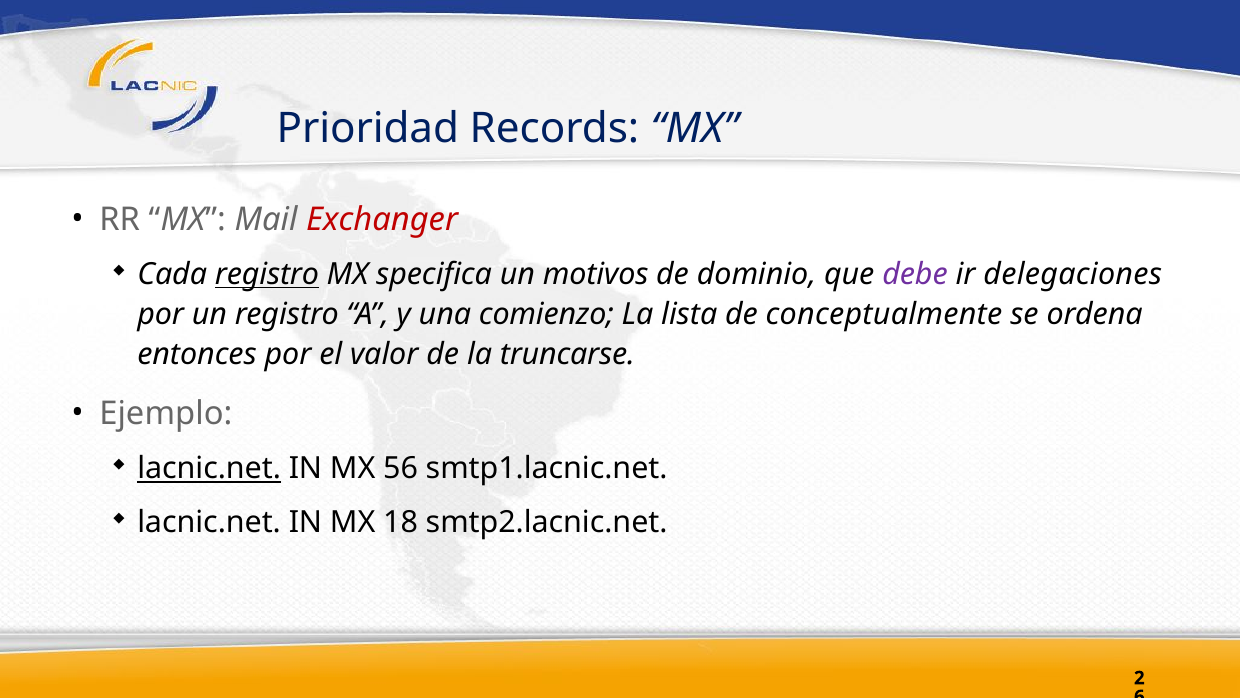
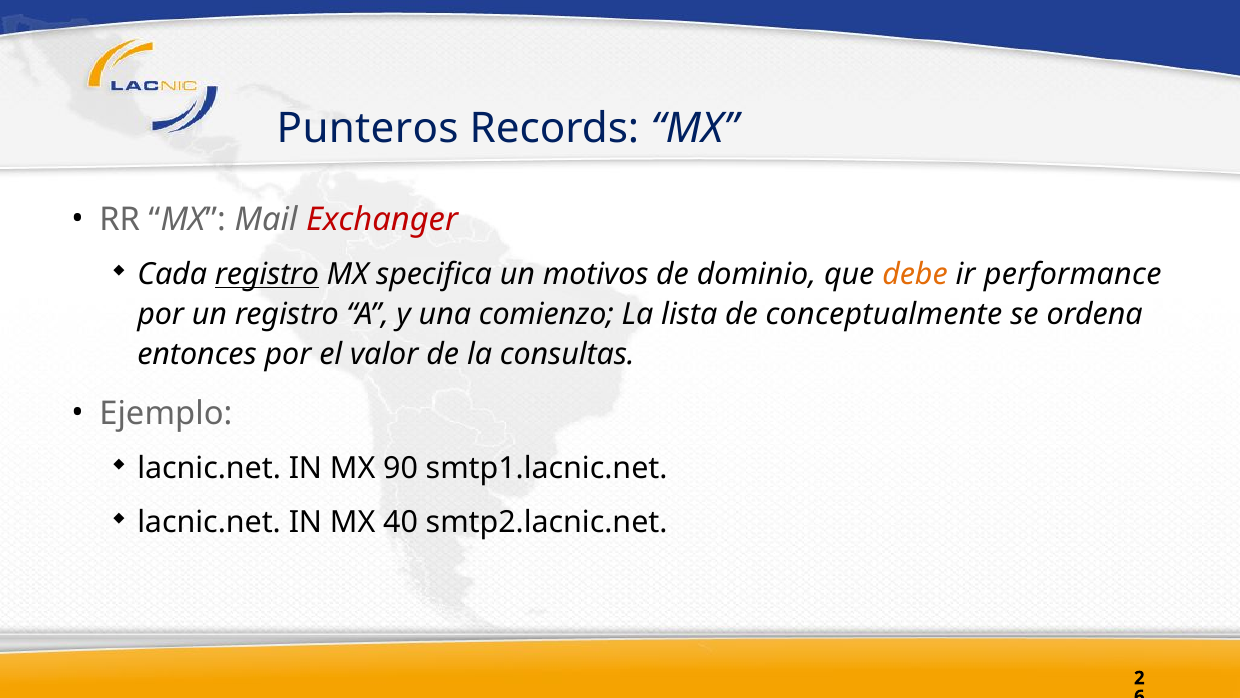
Prioridad: Prioridad -> Punteros
debe colour: purple -> orange
delegaciones: delegaciones -> performance
truncarse: truncarse -> consultas
lacnic.net at (209, 468) underline: present -> none
56: 56 -> 90
18: 18 -> 40
